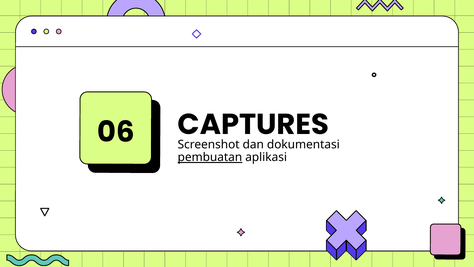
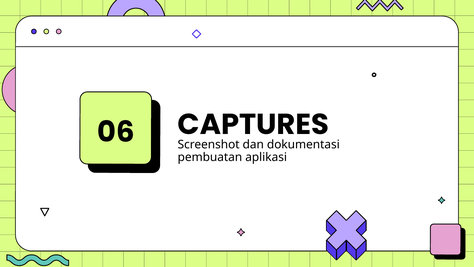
pembuatan underline: present -> none
